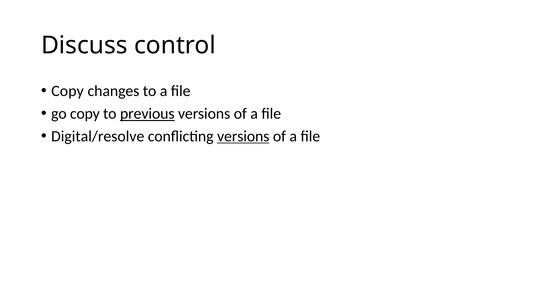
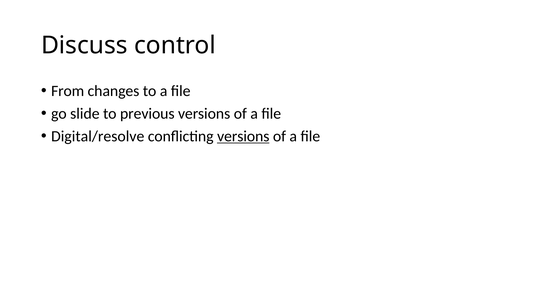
Copy at (68, 91): Copy -> From
go copy: copy -> slide
previous underline: present -> none
